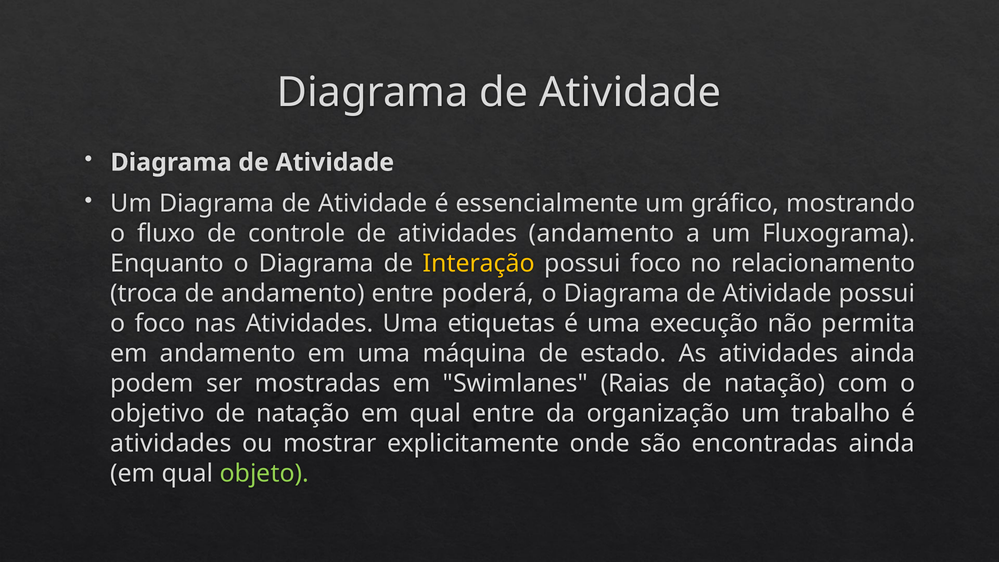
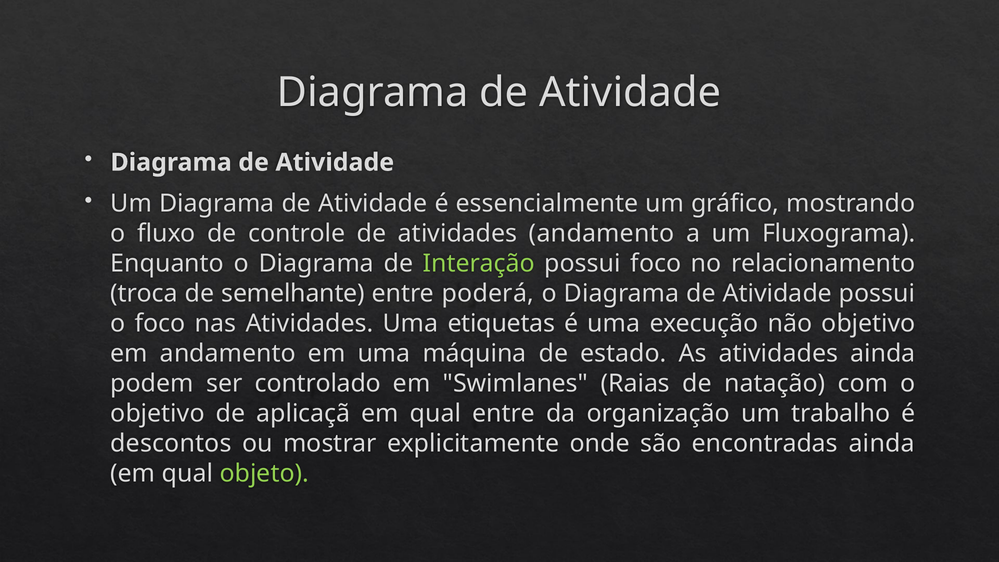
Interação colour: yellow -> light green
de andamento: andamento -> semelhante
não permita: permita -> objetivo
mostradas: mostradas -> controlado
objetivo de natação: natação -> aplicaçã
atividades at (171, 443): atividades -> descontos
